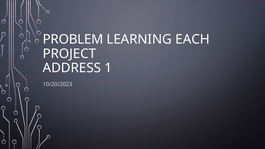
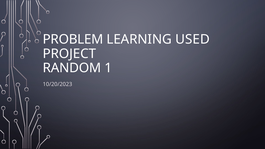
EACH: EACH -> USED
ADDRESS: ADDRESS -> RANDOM
